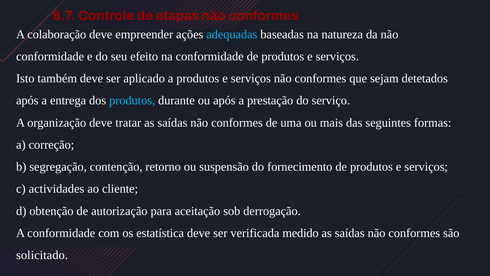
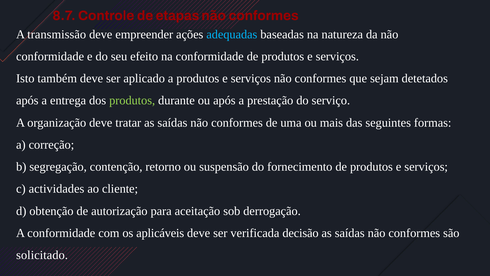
colaboração: colaboração -> transmissão
produtos at (132, 100) colour: light blue -> light green
estatística: estatística -> aplicáveis
medido: medido -> decisão
